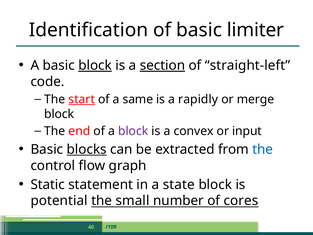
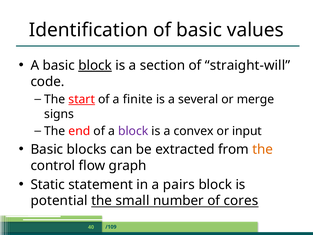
limiter: limiter -> values
section underline: present -> none
straight-left: straight-left -> straight-will
same: same -> finite
rapidly: rapidly -> several
block at (59, 114): block -> signs
blocks underline: present -> none
the at (263, 149) colour: blue -> orange
state: state -> pairs
